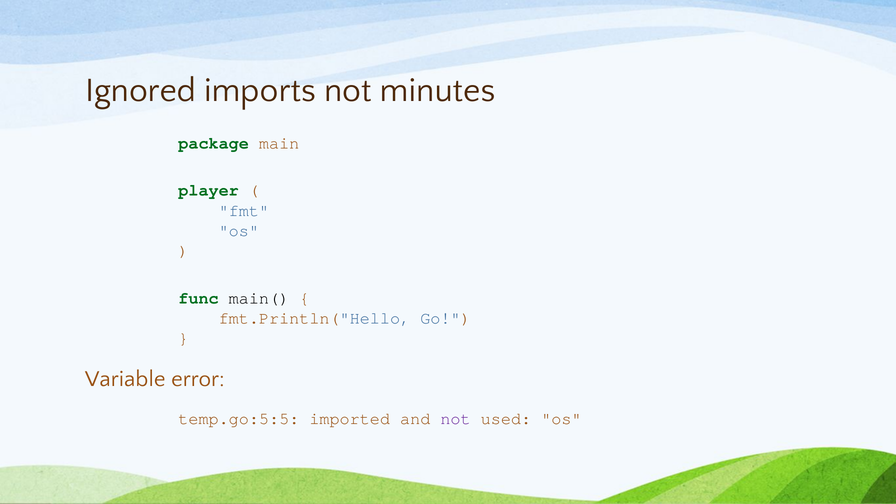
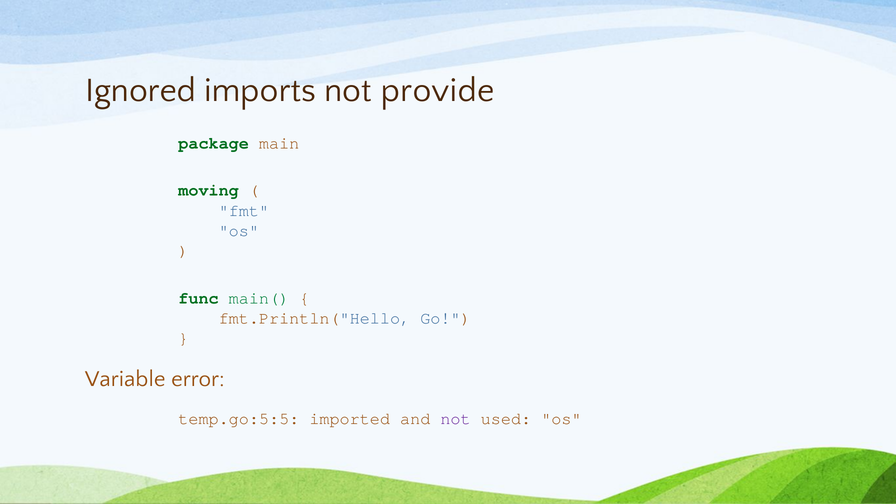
minutes: minutes -> provide
player: player -> moving
main( colour: black -> green
